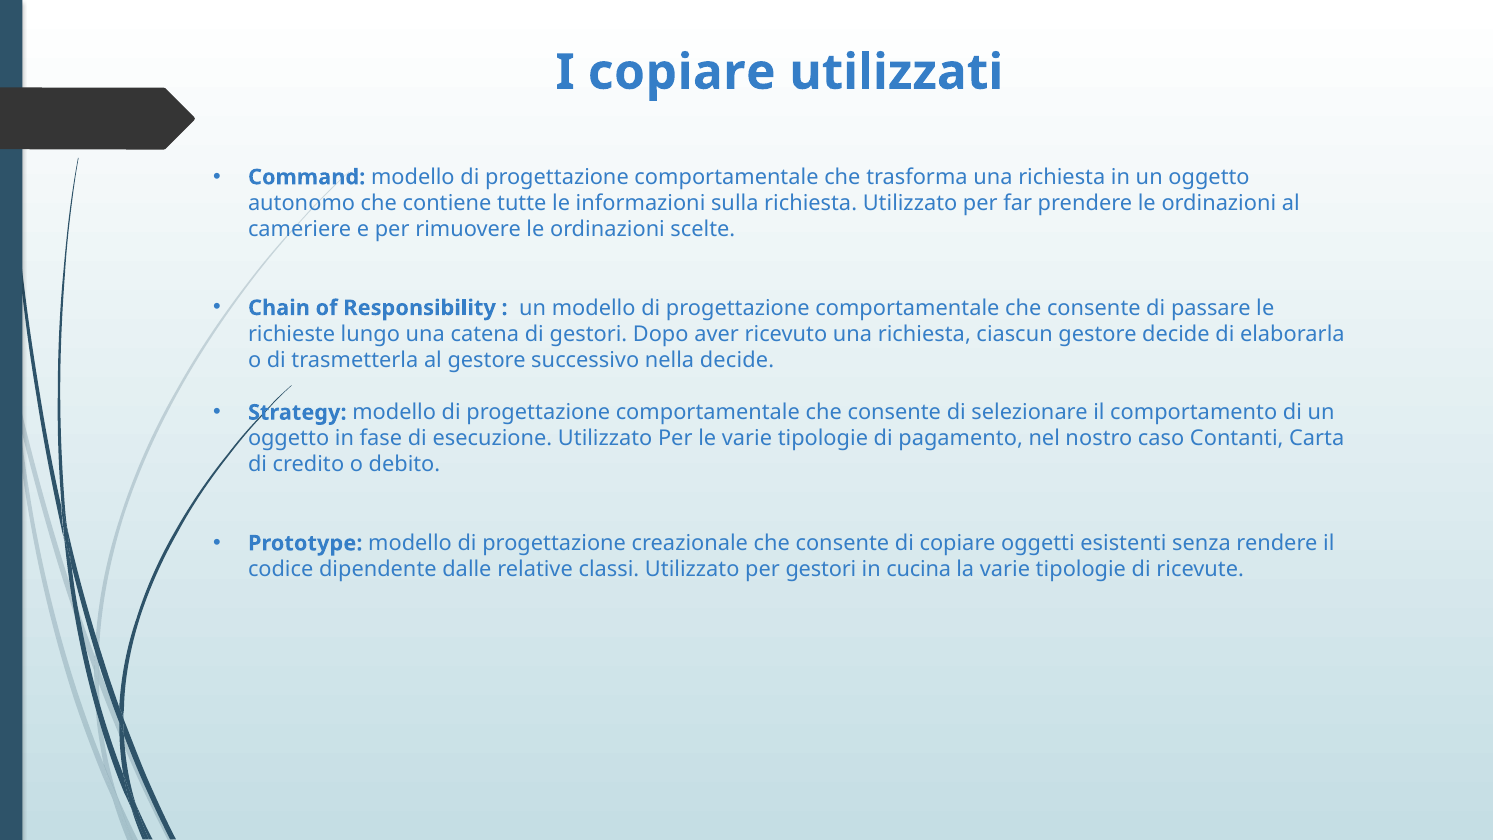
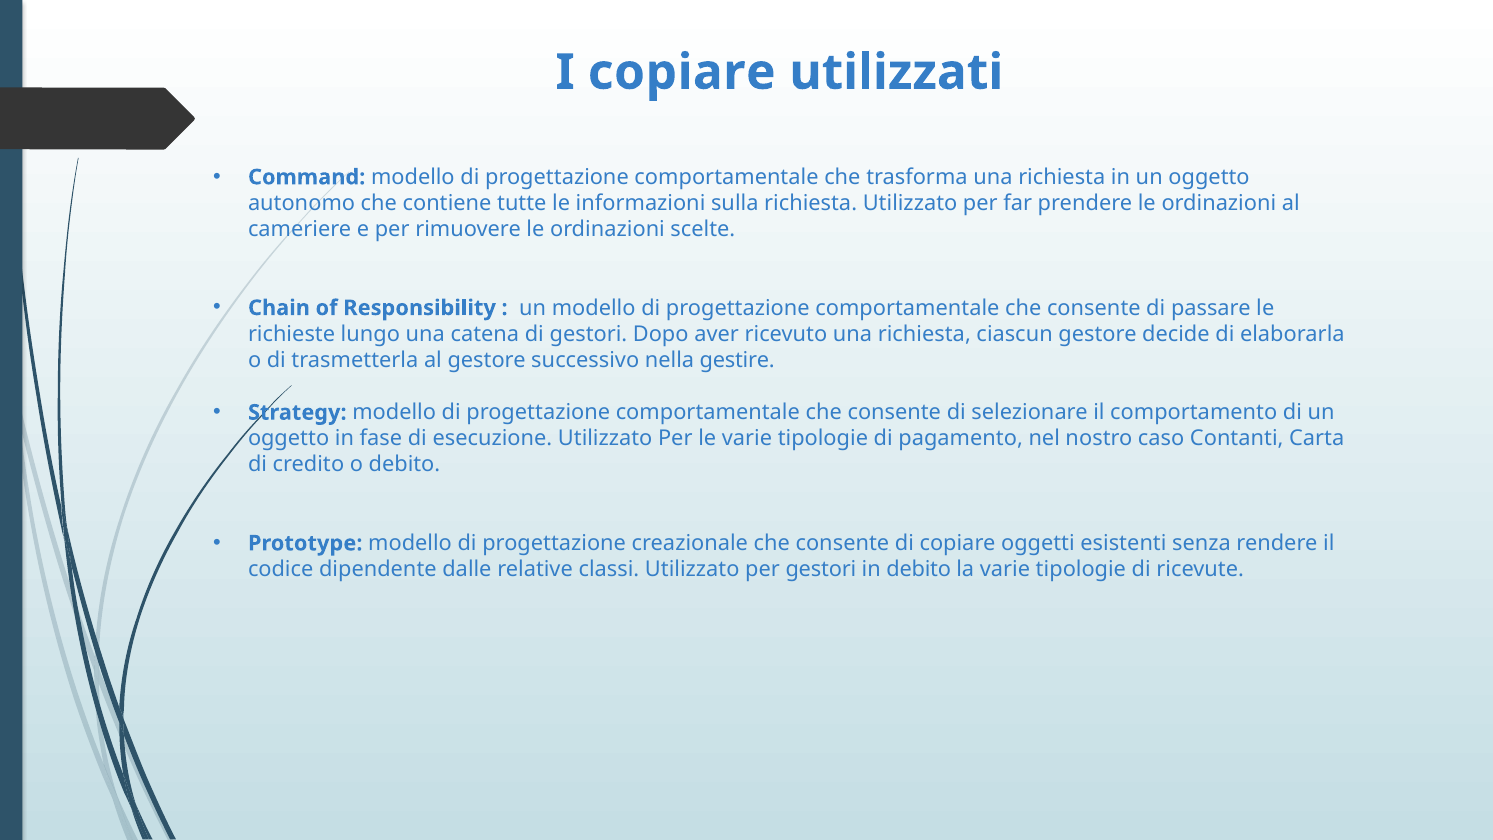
nella decide: decide -> gestire
in cucina: cucina -> debito
